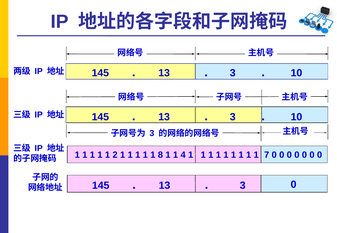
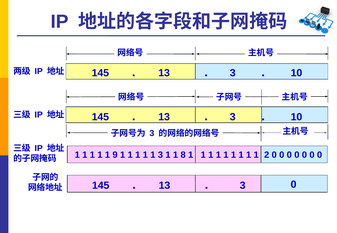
2: 2 -> 9
1 8: 8 -> 3
4: 4 -> 8
7: 7 -> 2
